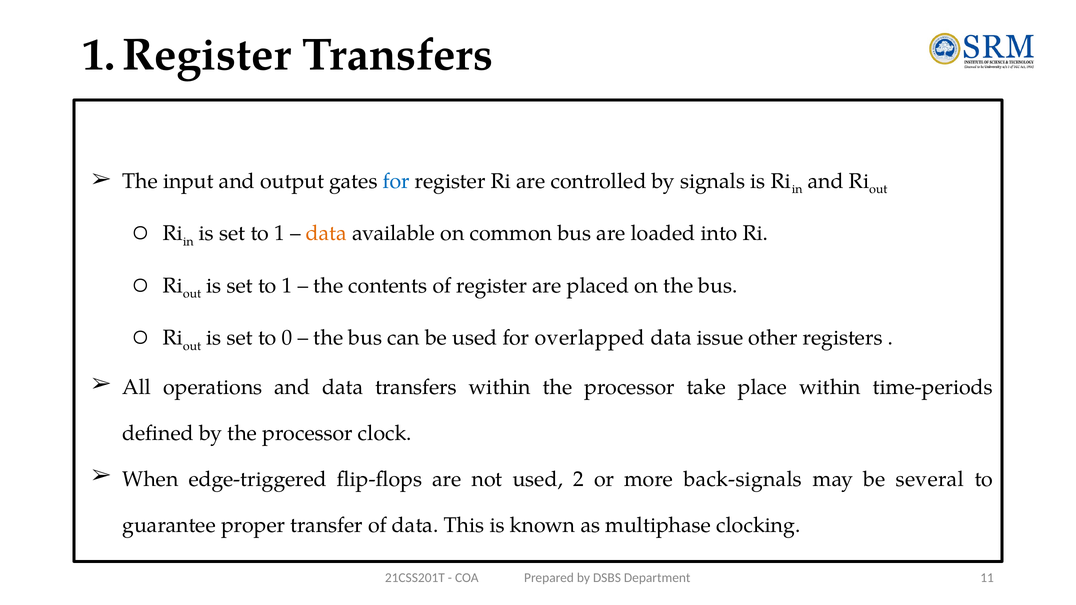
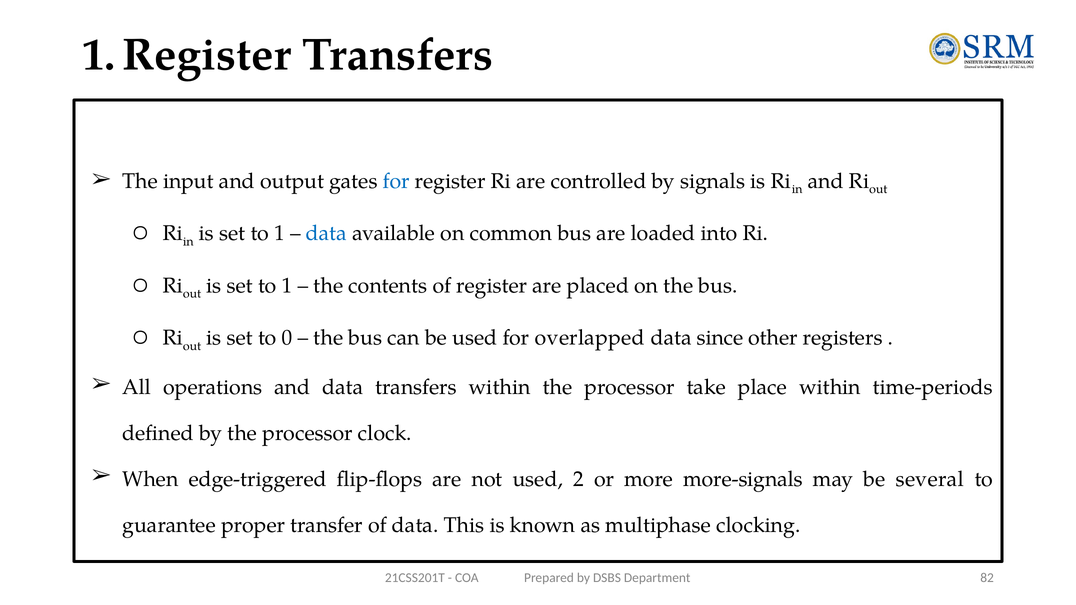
data at (326, 234) colour: orange -> blue
issue: issue -> since
back-signals: back-signals -> more-signals
11: 11 -> 82
